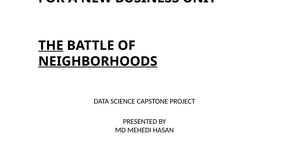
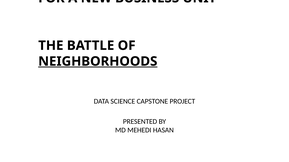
THE underline: present -> none
